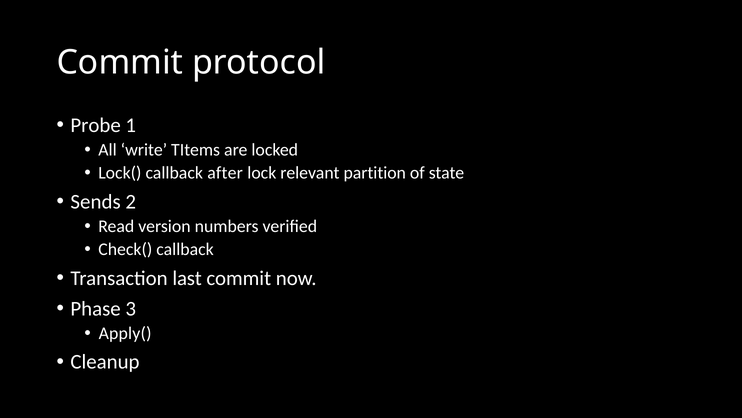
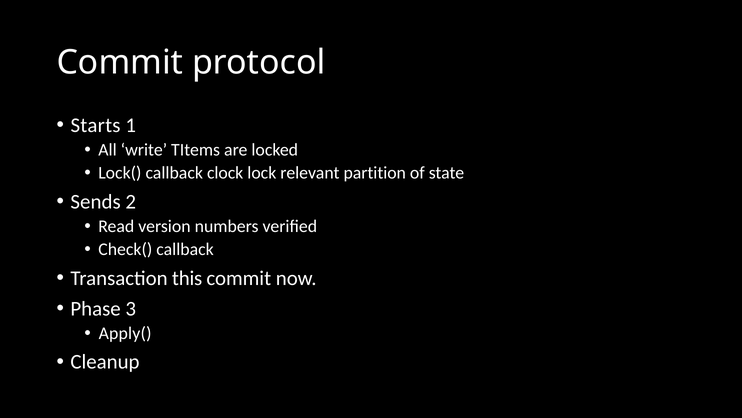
Probe: Probe -> Starts
after: after -> clock
last: last -> this
